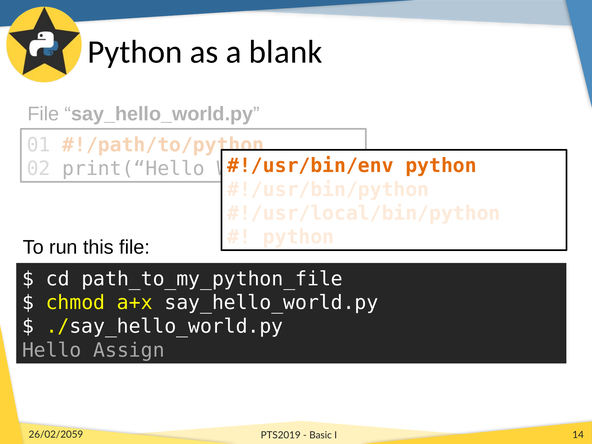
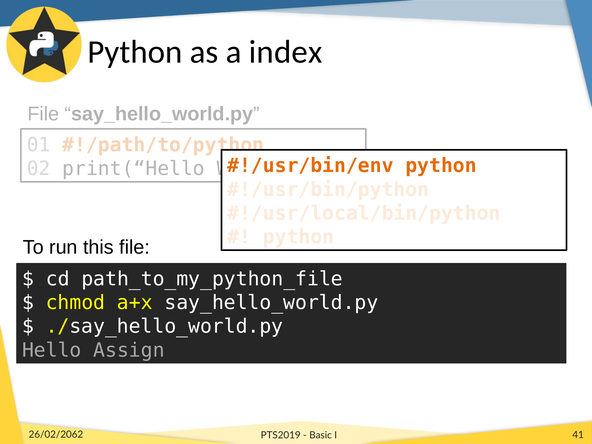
blank: blank -> index
26/02/2059: 26/02/2059 -> 26/02/2062
14: 14 -> 41
